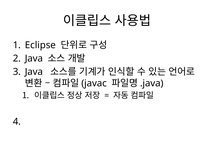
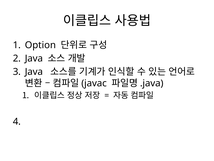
Eclipse: Eclipse -> Option
